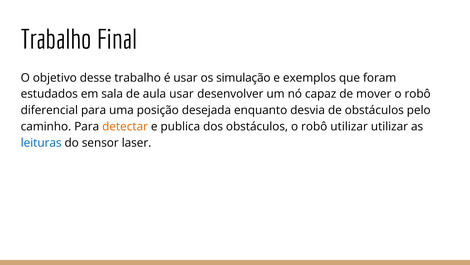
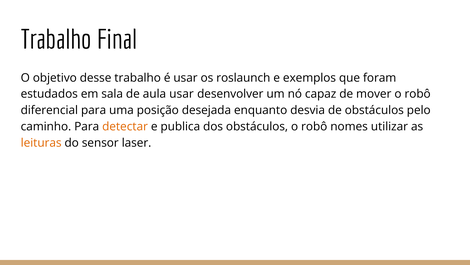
simulação: simulação -> roslaunch
robô utilizar: utilizar -> nomes
leituras colour: blue -> orange
